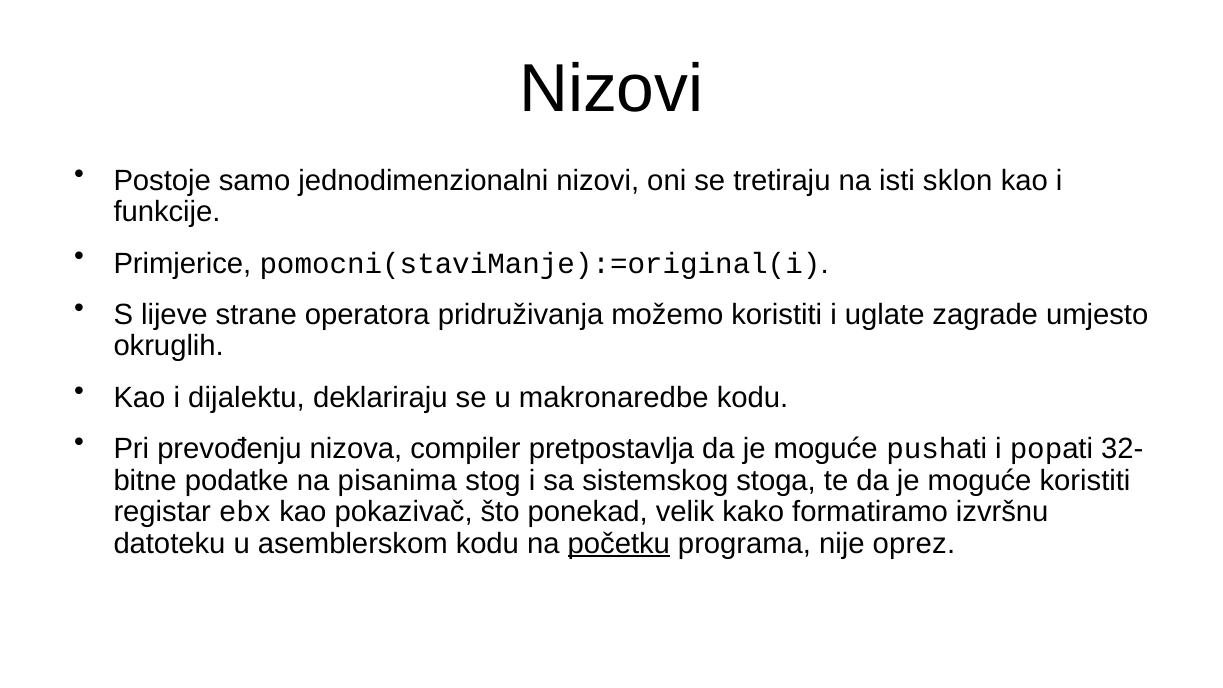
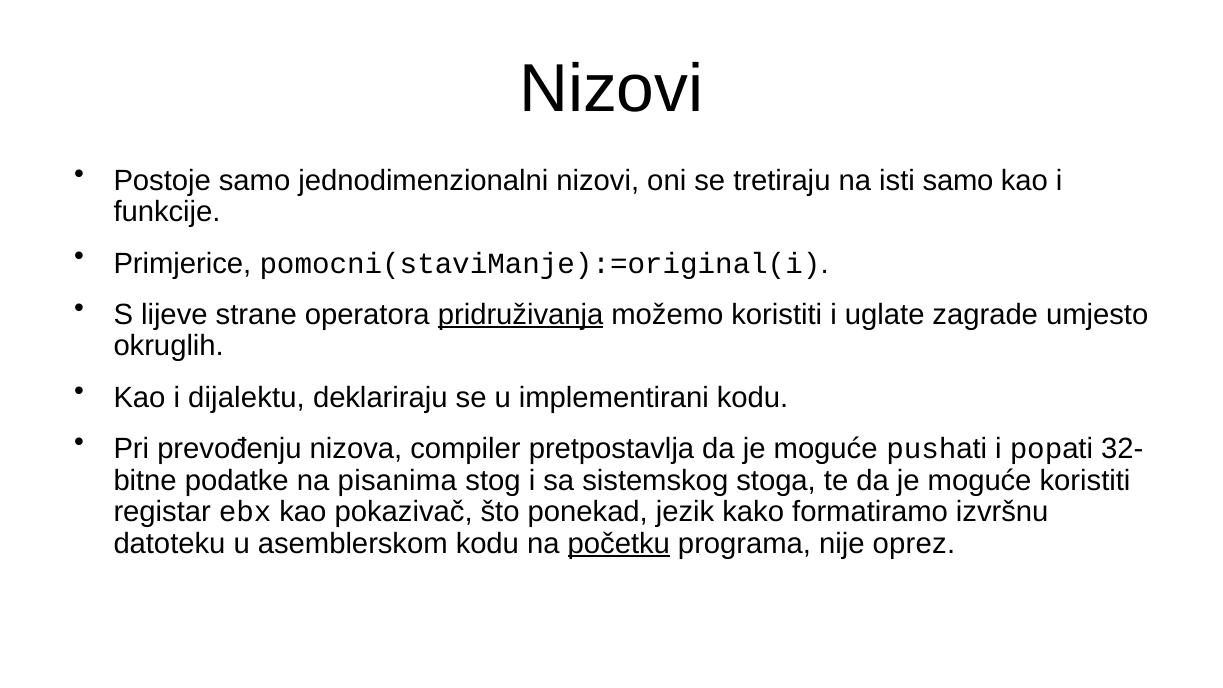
isti sklon: sklon -> samo
pridruživanja underline: none -> present
makronaredbe: makronaredbe -> implementirani
velik: velik -> jezik
